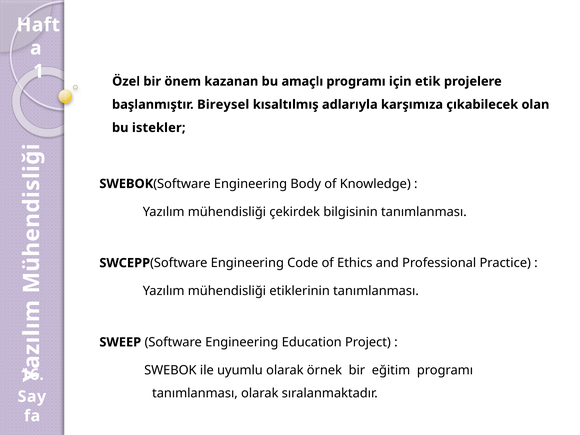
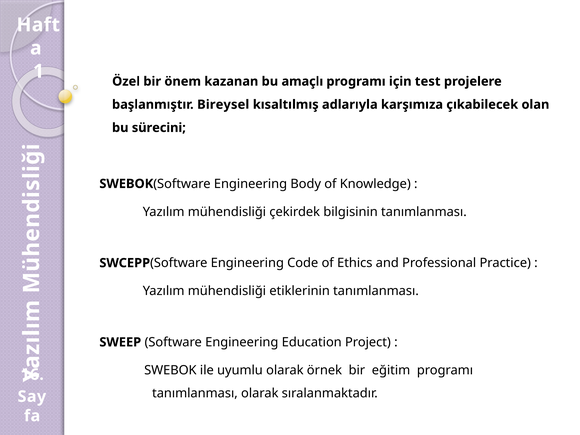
etik: etik -> test
istekler: istekler -> sürecini
